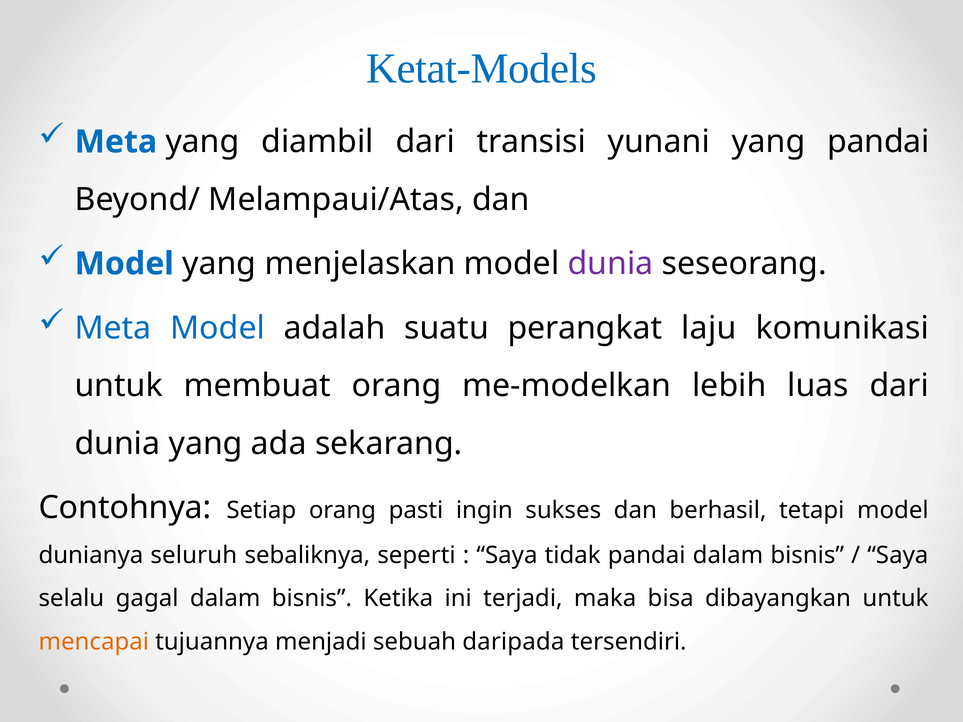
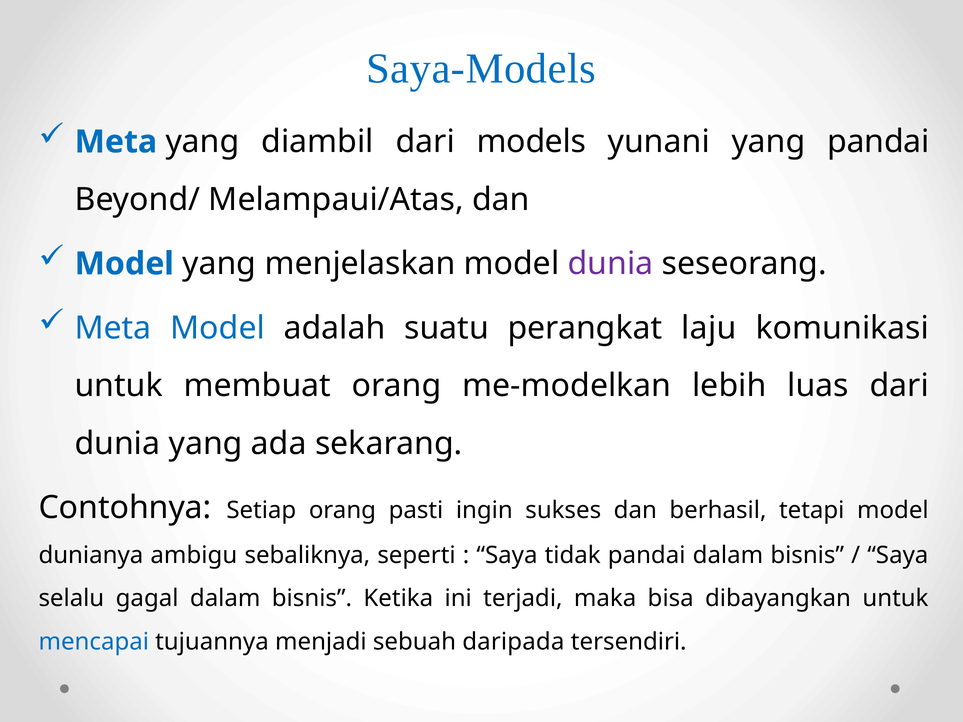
Ketat-Models: Ketat-Models -> Saya-Models
transisi: transisi -> models
seluruh: seluruh -> ambigu
mencapai colour: orange -> blue
